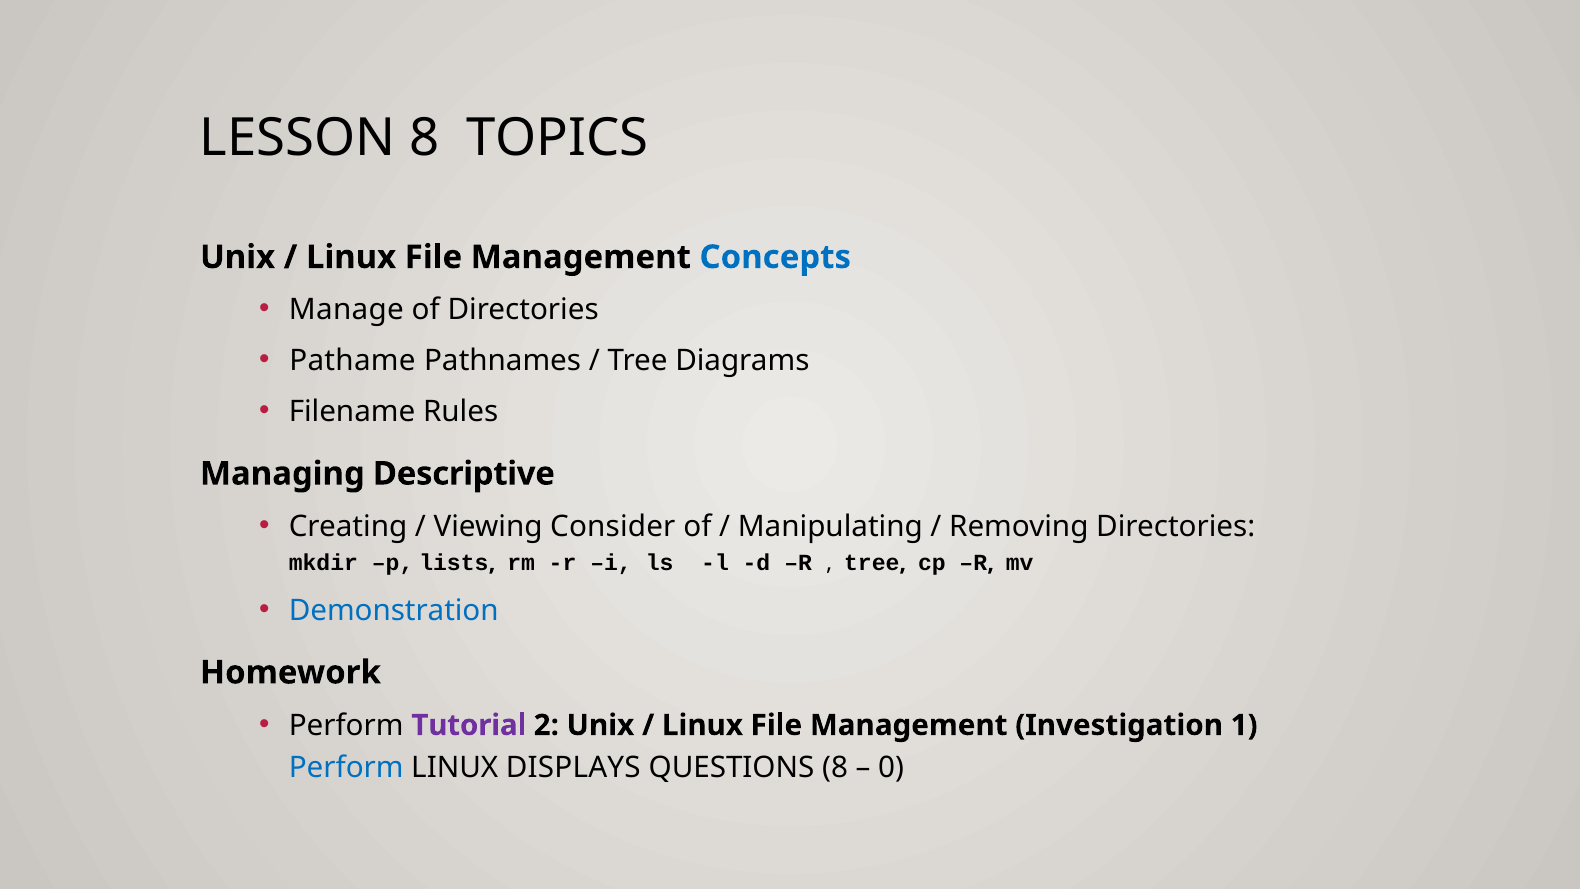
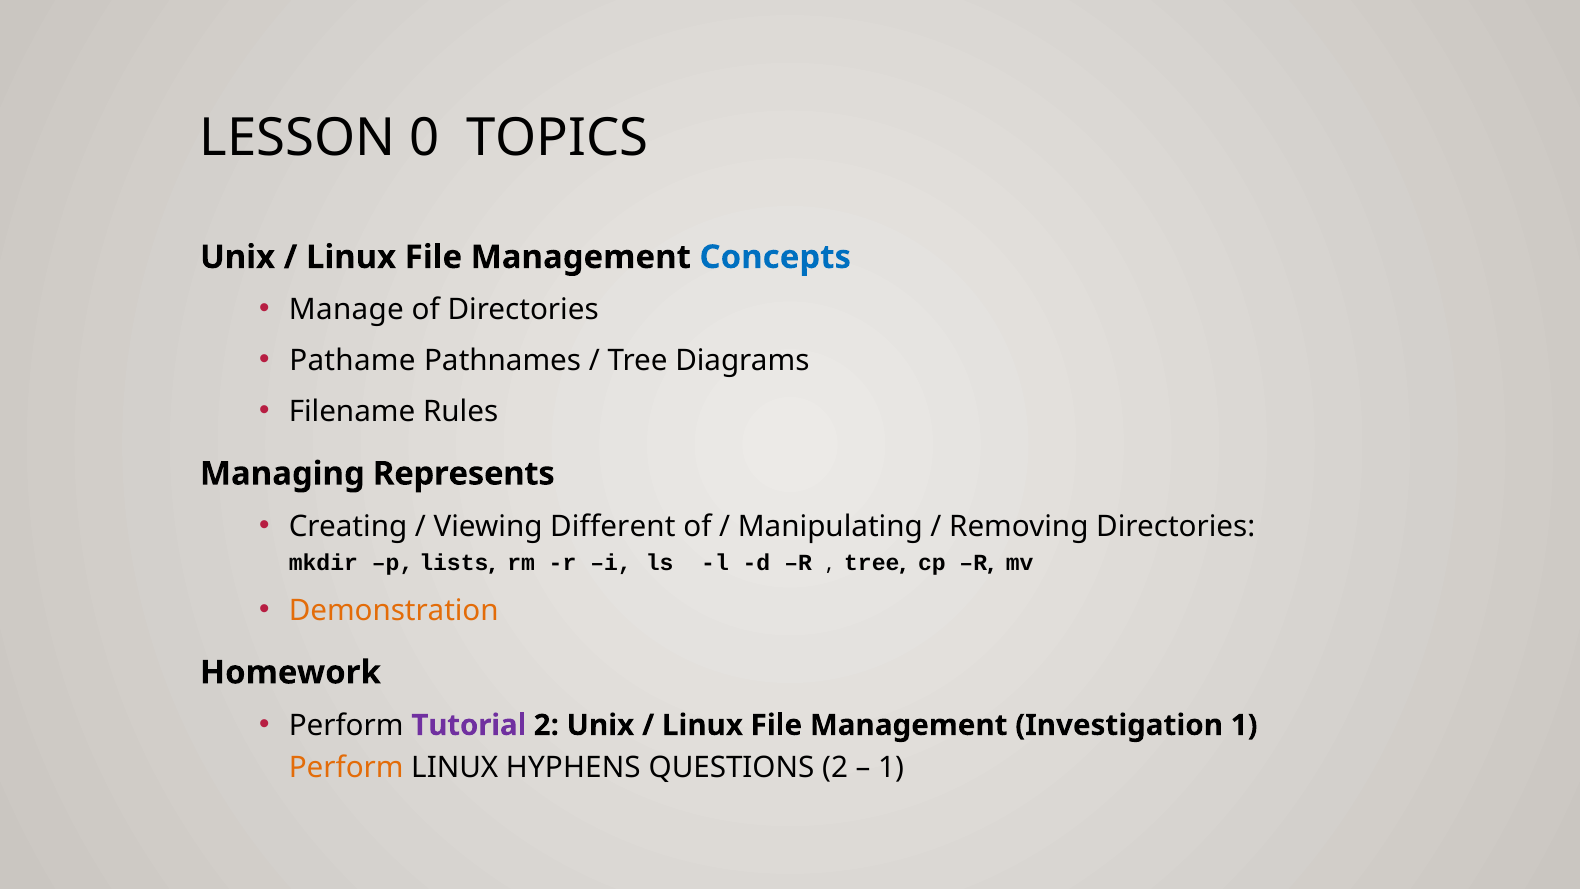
LESSON 8: 8 -> 0
Descriptive: Descriptive -> Represents
Consider: Consider -> Different
Demonstration colour: blue -> orange
Perform at (346, 768) colour: blue -> orange
DISPLAYS: DISPLAYS -> HYPHENS
QUESTIONS 8: 8 -> 2
0 at (891, 768): 0 -> 1
